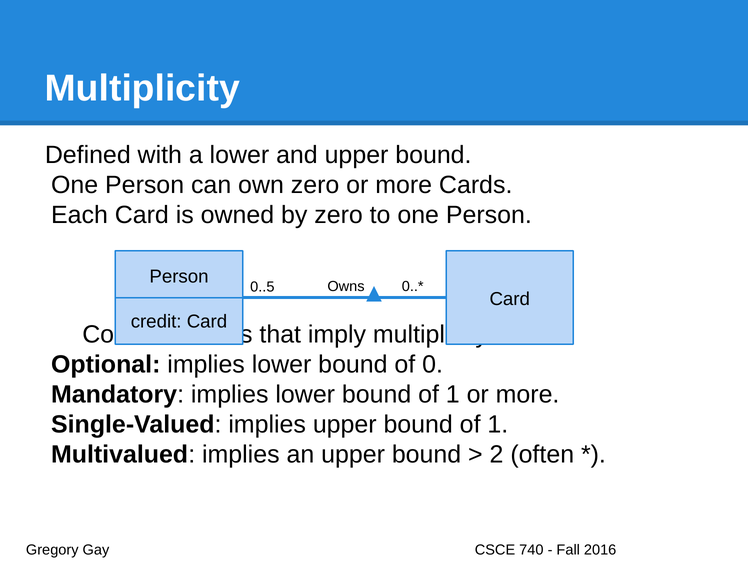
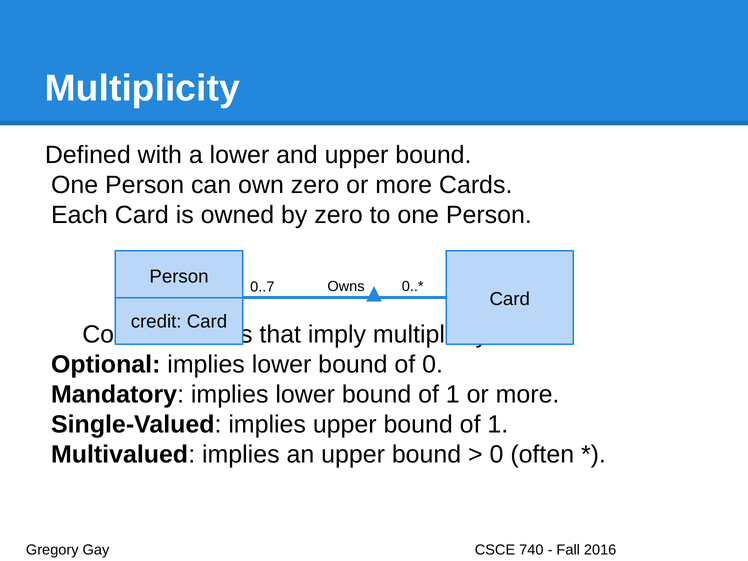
0..5: 0..5 -> 0..7
2 at (497, 454): 2 -> 0
